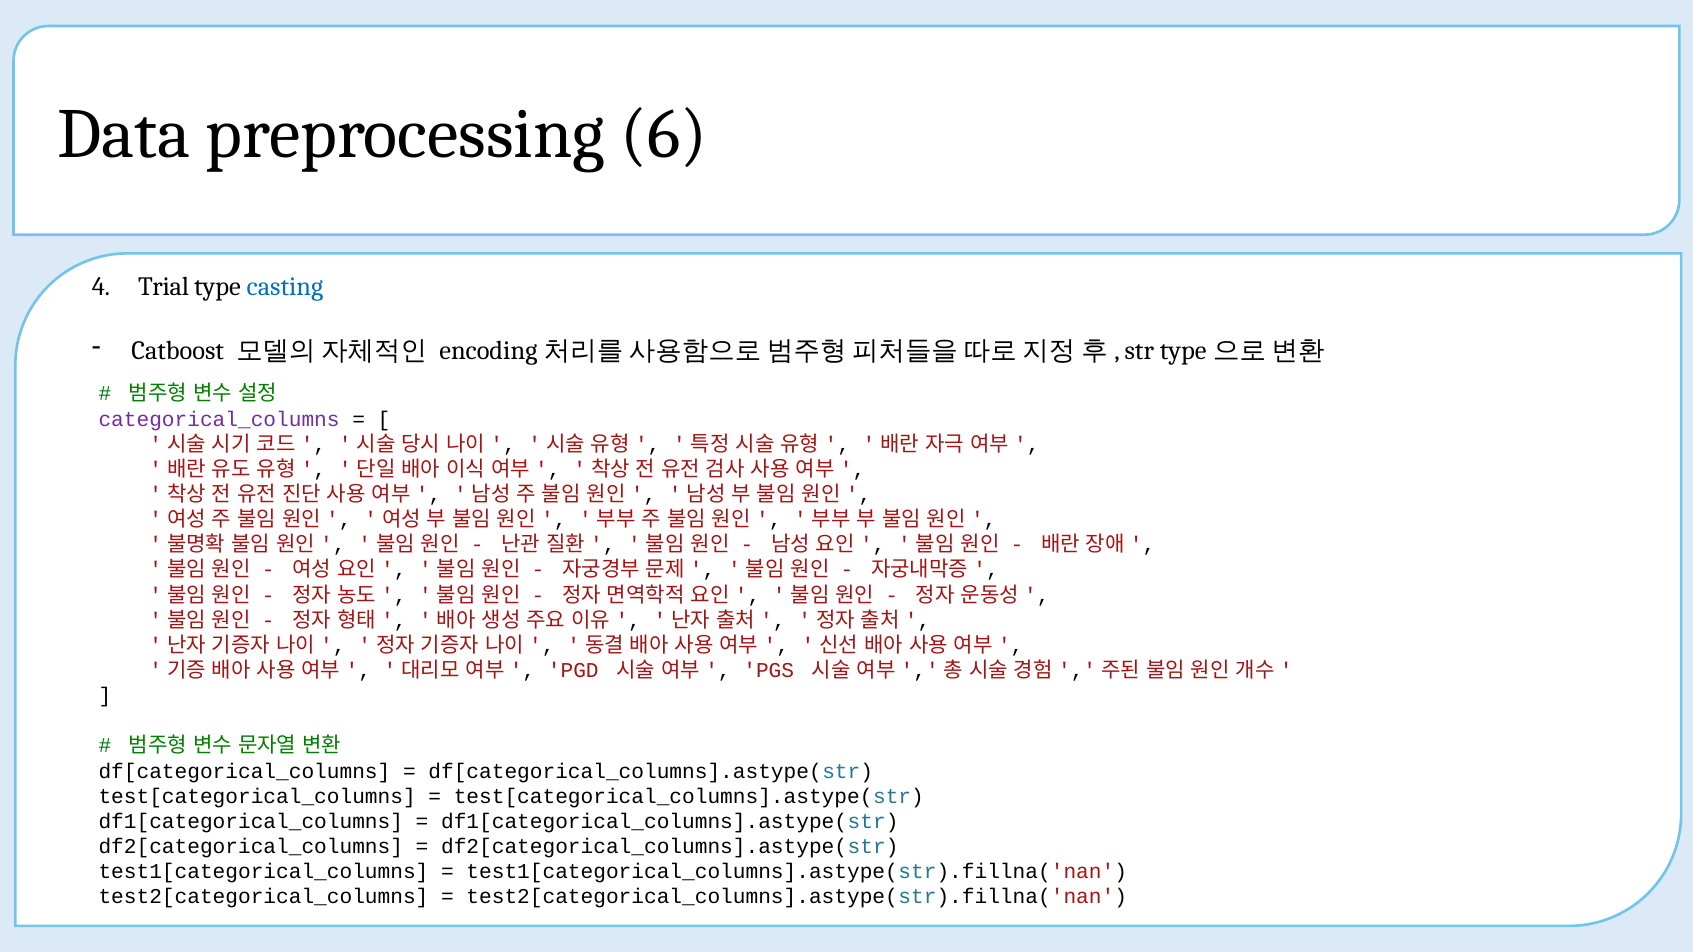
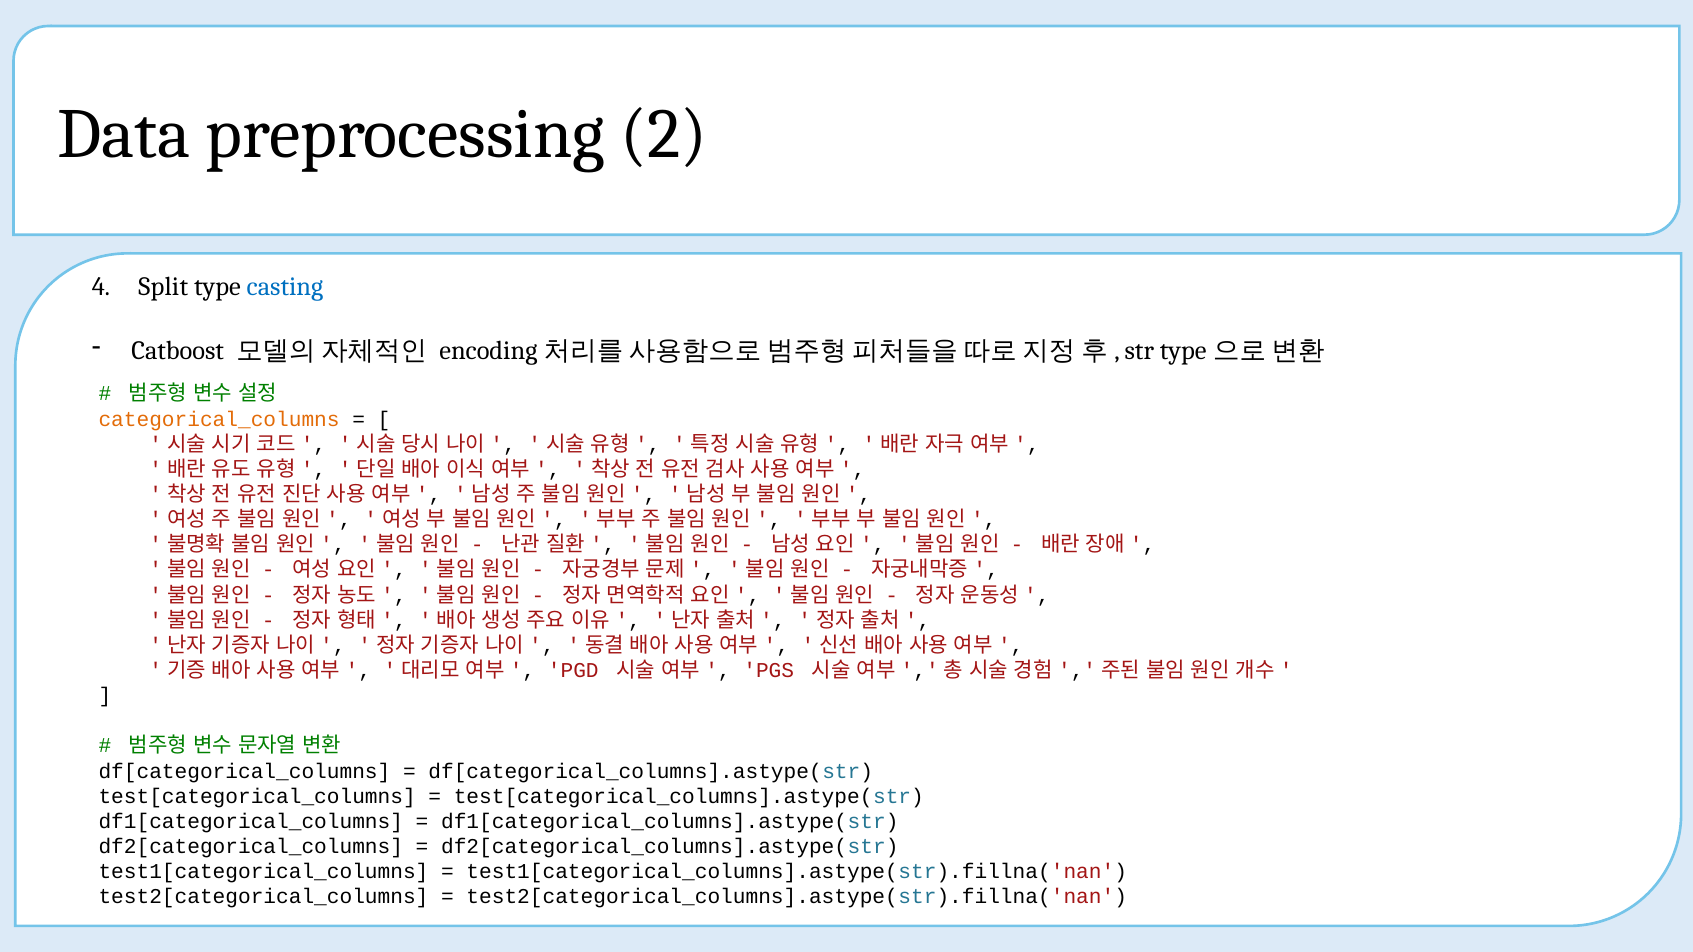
6: 6 -> 2
Trial: Trial -> Split
categorical_columns colour: purple -> orange
